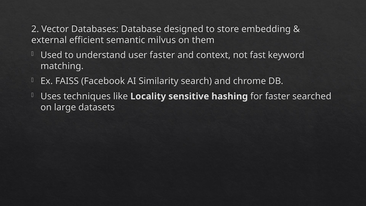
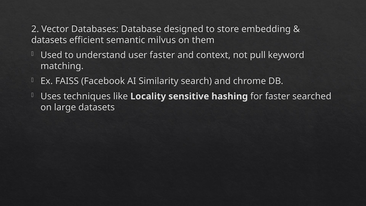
external at (49, 40): external -> datasets
fast: fast -> pull
